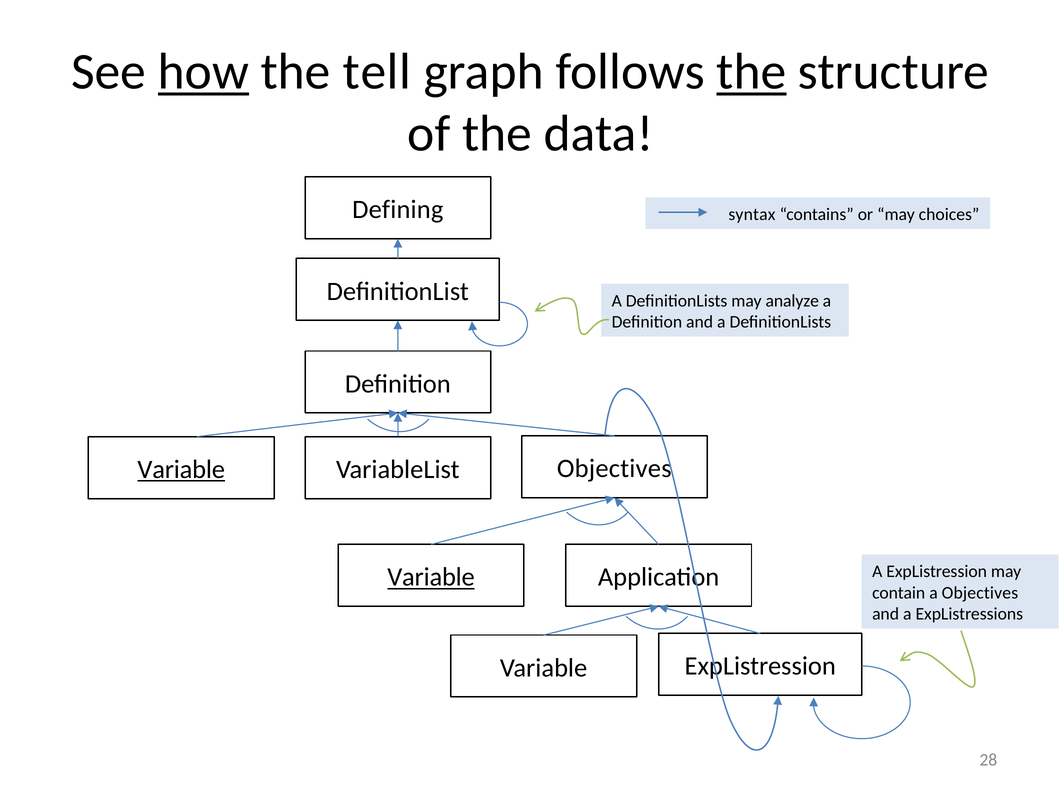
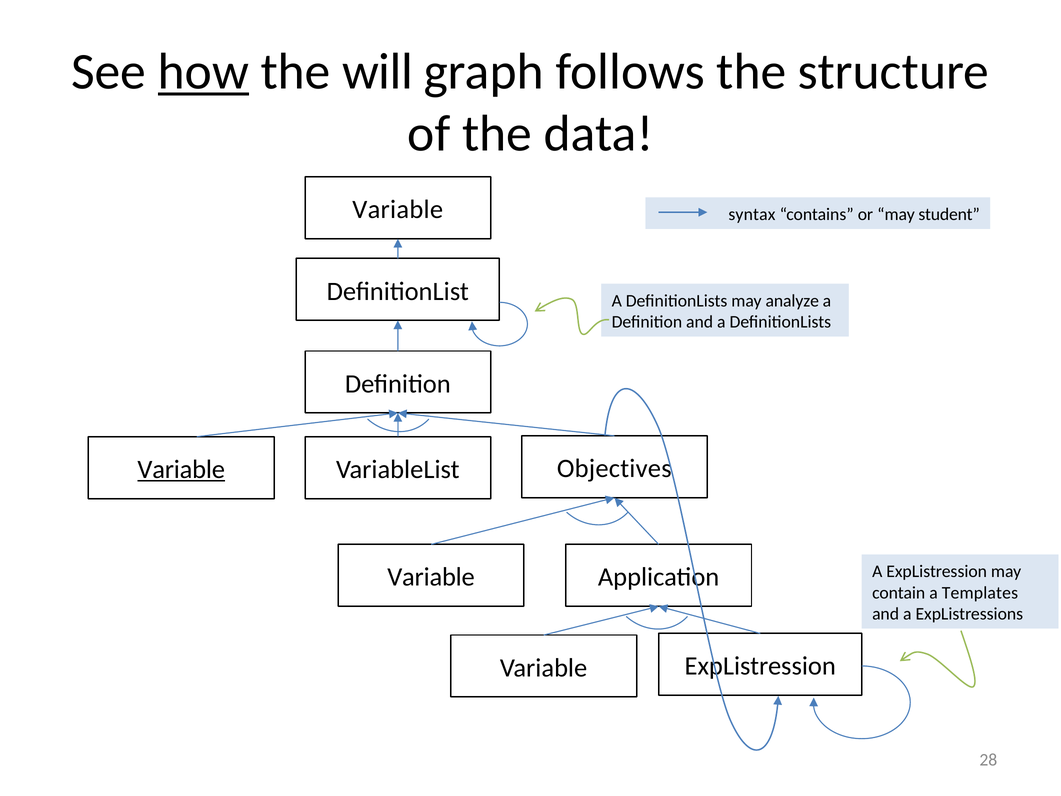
tell: tell -> will
the at (751, 72) underline: present -> none
Defining at (398, 210): Defining -> Variable
choices: choices -> student
Variable at (431, 577) underline: present -> none
a Objectives: Objectives -> Templates
